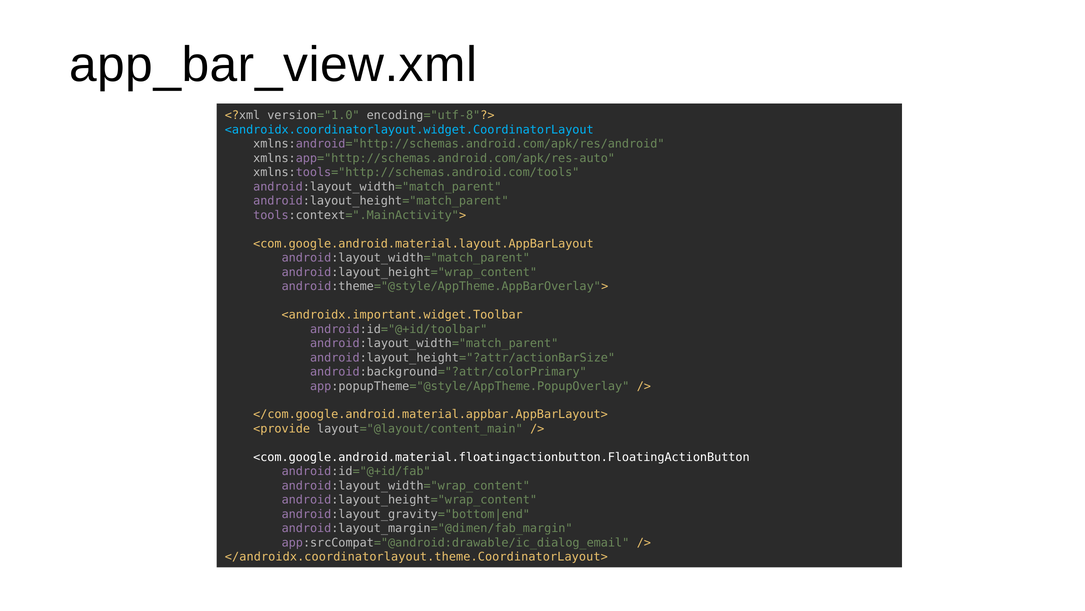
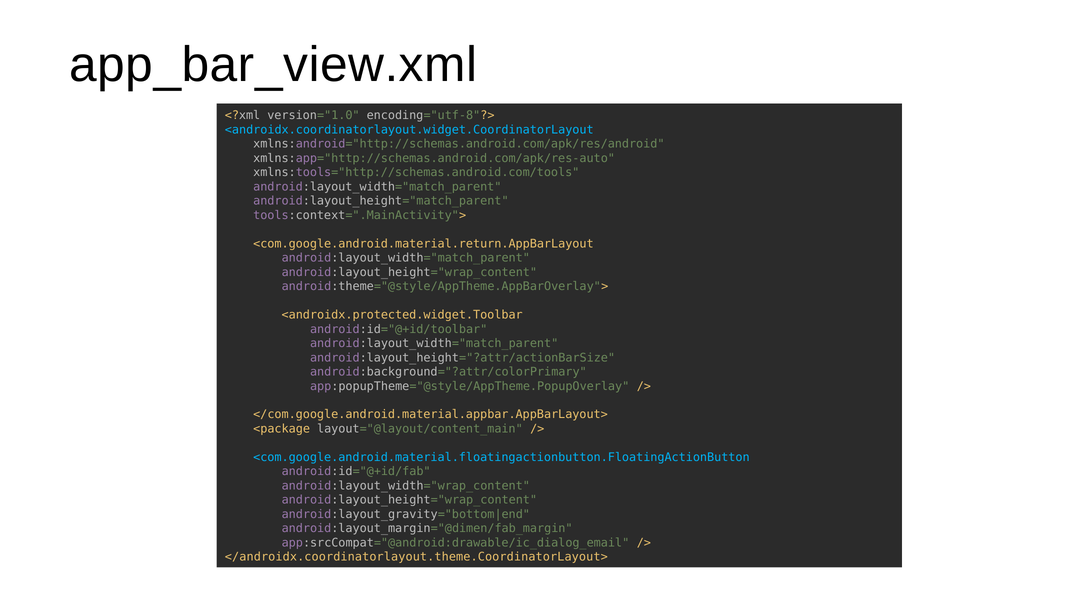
<com.google.android.material.layout.AppBarLayout: <com.google.android.material.layout.AppBarLayout -> <com.google.android.material.return.AppBarLayout
<androidx.important.widget.Toolbar: <androidx.important.widget.Toolbar -> <androidx.protected.widget.Toolbar
<provide: <provide -> <package
<com.google.android.material.floatingactionbutton.FloatingActionButton colour: white -> light blue
